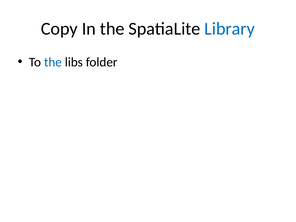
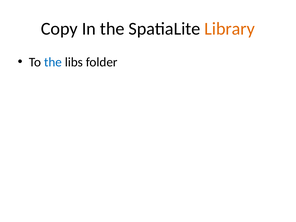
Library colour: blue -> orange
